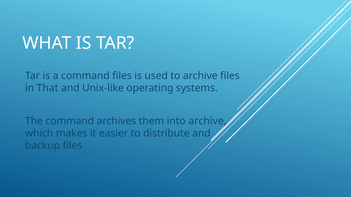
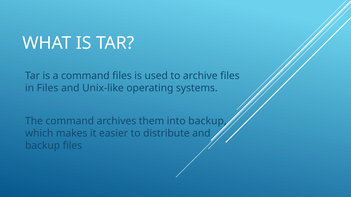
in That: That -> Files
into archive: archive -> backup
